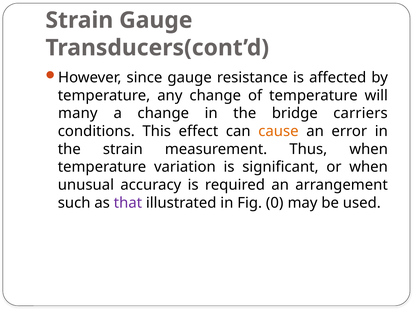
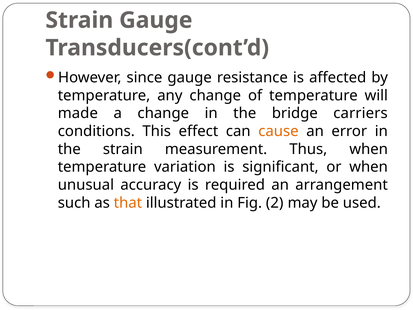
many: many -> made
that colour: purple -> orange
0: 0 -> 2
